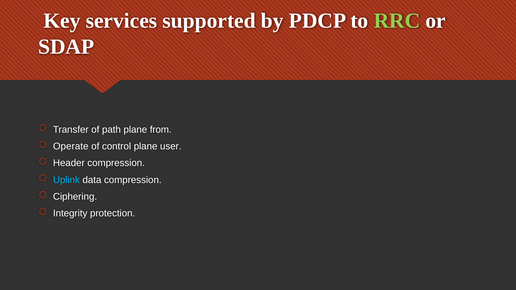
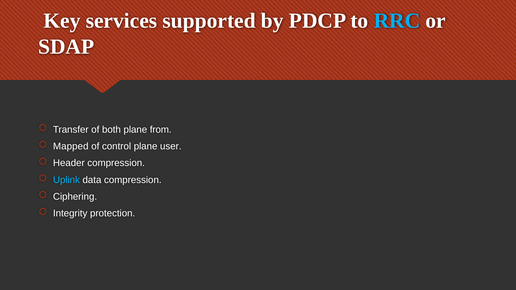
RRC colour: light green -> light blue
path: path -> both
Operate: Operate -> Mapped
